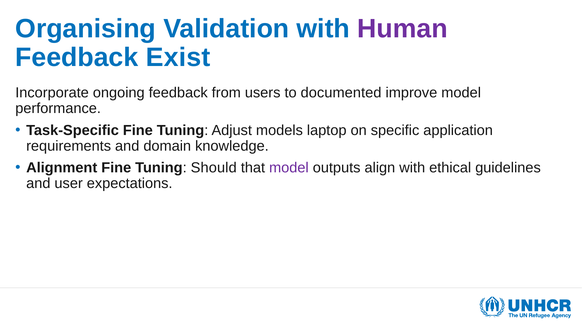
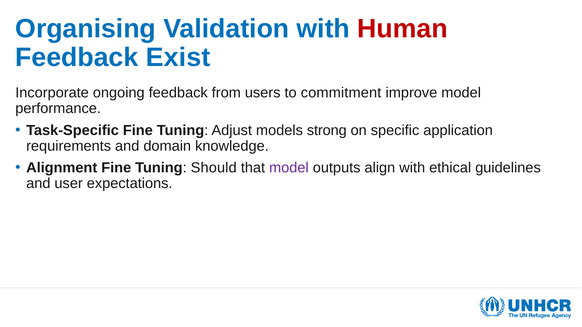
Human colour: purple -> red
documented: documented -> commitment
laptop: laptop -> strong
